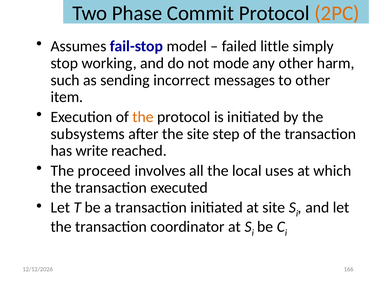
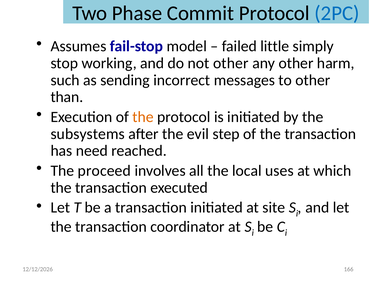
2PC colour: orange -> blue
not mode: mode -> other
item: item -> than
the site: site -> evil
write: write -> need
